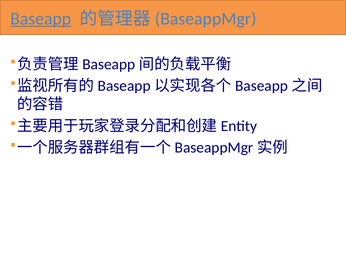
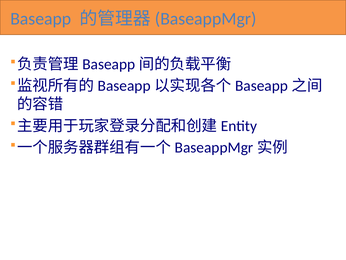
Baseapp underline: present -> none
